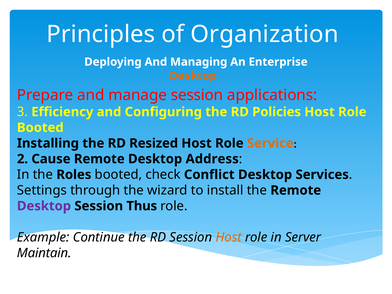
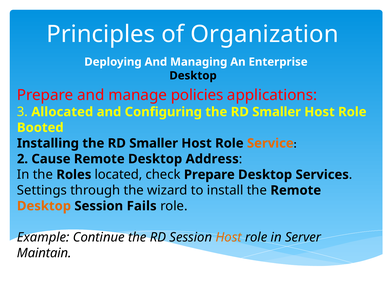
Desktop at (193, 76) colour: orange -> black
manage session: session -> policies
Efficiency: Efficiency -> Allocated
Configuring the RD Policies: Policies -> Smaller
Installing the RD Resized: Resized -> Smaller
Roles booted: booted -> located
check Conflict: Conflict -> Prepare
Desktop at (44, 206) colour: purple -> orange
Thus: Thus -> Fails
